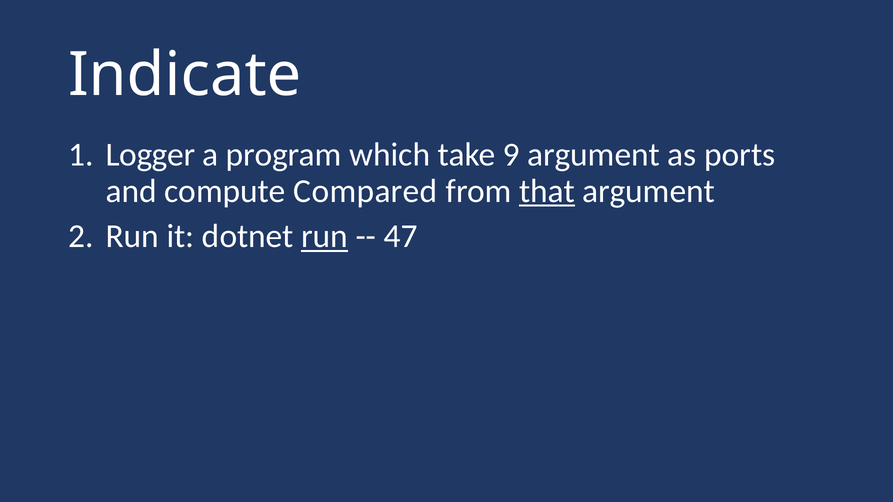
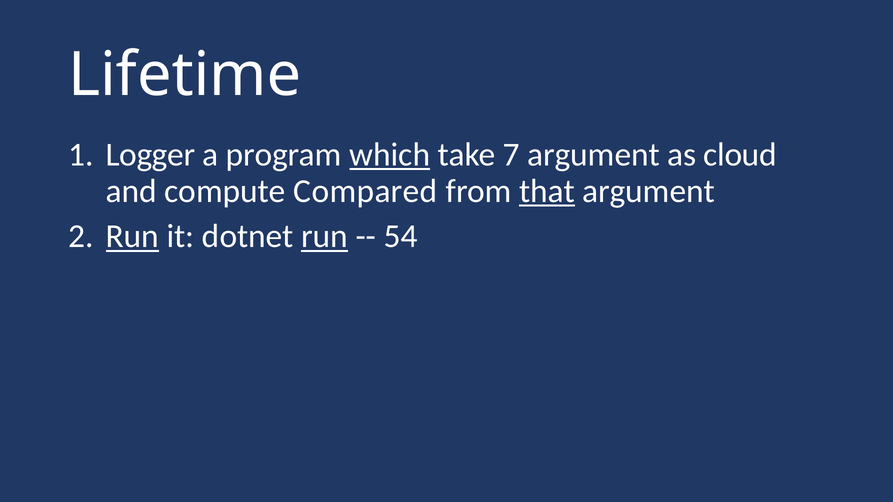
Indicate: Indicate -> Lifetime
which underline: none -> present
9: 9 -> 7
ports: ports -> cloud
Run at (132, 237) underline: none -> present
47: 47 -> 54
